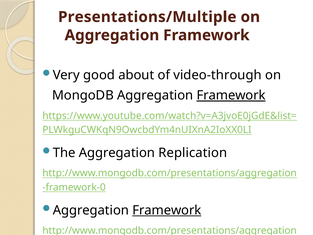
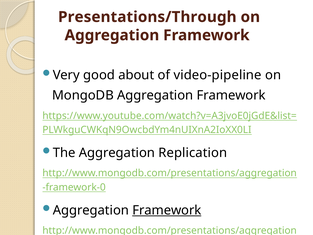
Presentations/Multiple: Presentations/Multiple -> Presentations/Through
video-through: video-through -> video-pipeline
Framework at (231, 95) underline: present -> none
